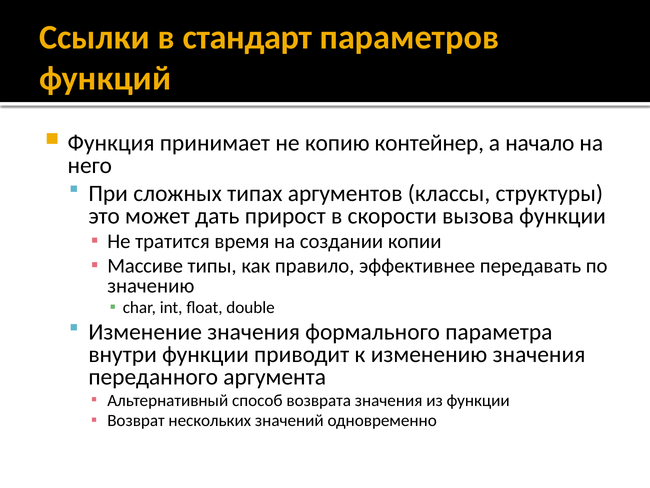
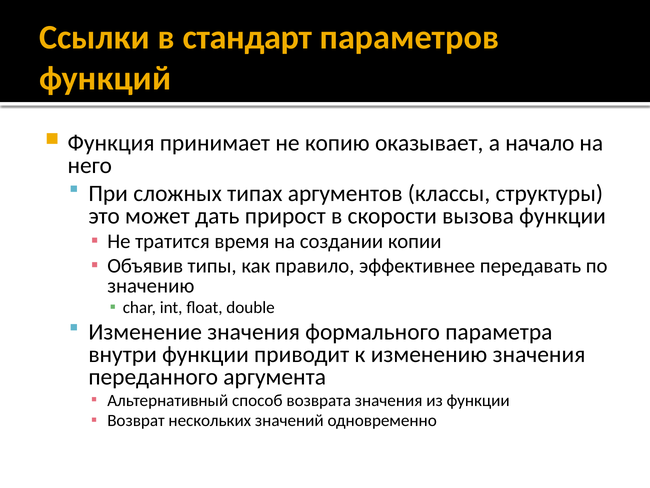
контейнер: контейнер -> оказывает
Массиве: Массиве -> Объявив
